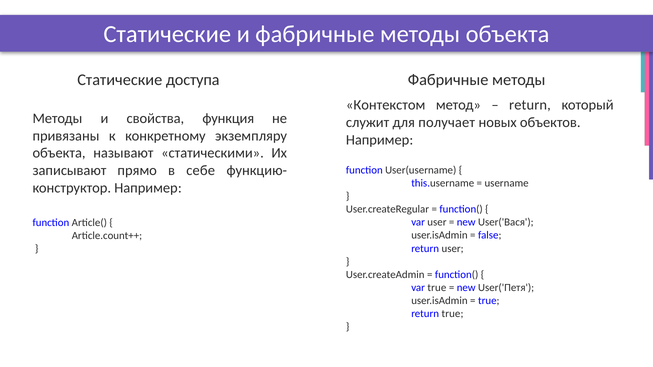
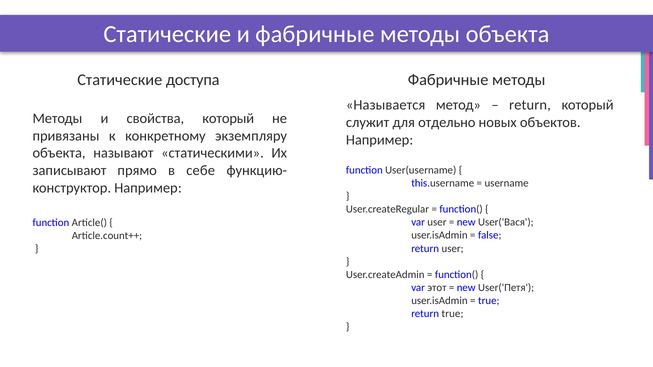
Контекстом: Контекстом -> Называется
свойства функция: функция -> который
получает: получает -> отдельно
var true: true -> этот
